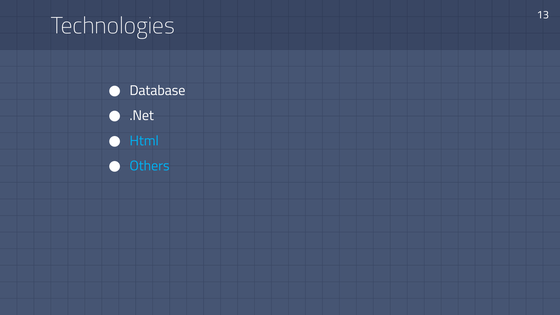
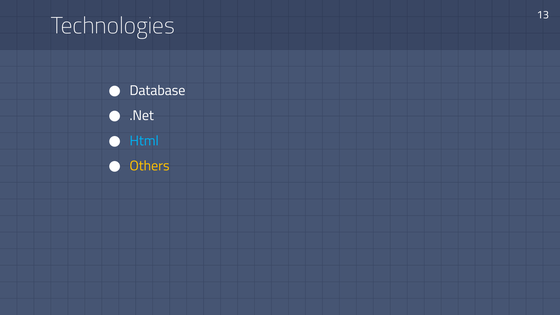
Others colour: light blue -> yellow
